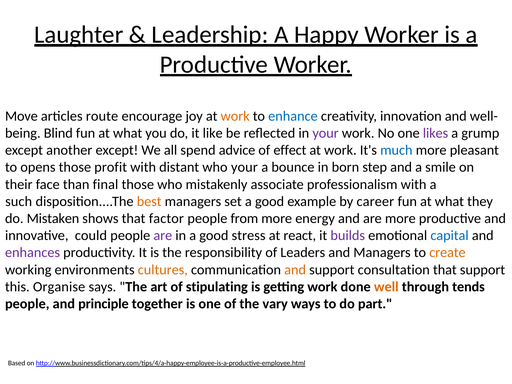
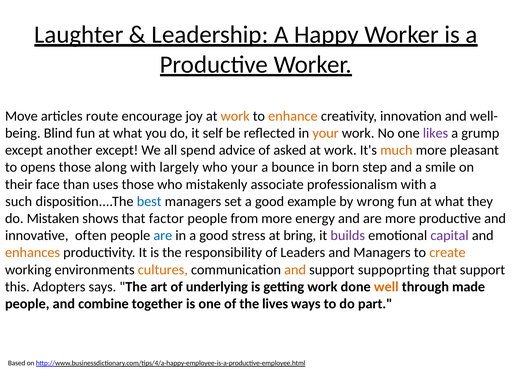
enhance colour: blue -> orange
like: like -> self
your at (326, 133) colour: purple -> orange
effect: effect -> asked
much colour: blue -> orange
profit: profit -> along
distant: distant -> largely
final: final -> uses
best colour: orange -> blue
career: career -> wrong
could: could -> often
are at (163, 236) colour: purple -> blue
react: react -> bring
capital colour: blue -> purple
enhances colour: purple -> orange
consultation: consultation -> suppoprting
Organise: Organise -> Adopters
stipulating: stipulating -> underlying
tends: tends -> made
principle: principle -> combine
vary: vary -> lives
